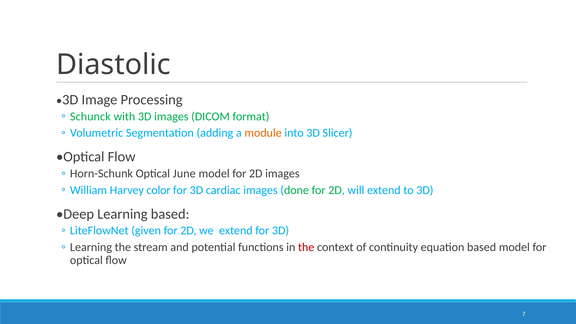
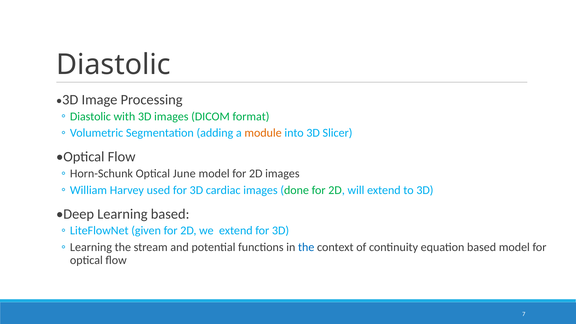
Schunck at (90, 116): Schunck -> Diastolic
color: color -> used
the at (306, 247) colour: red -> blue
